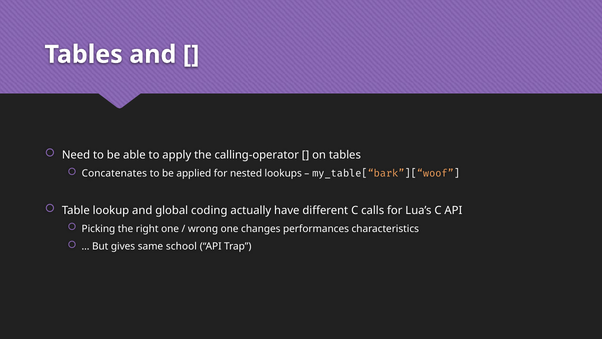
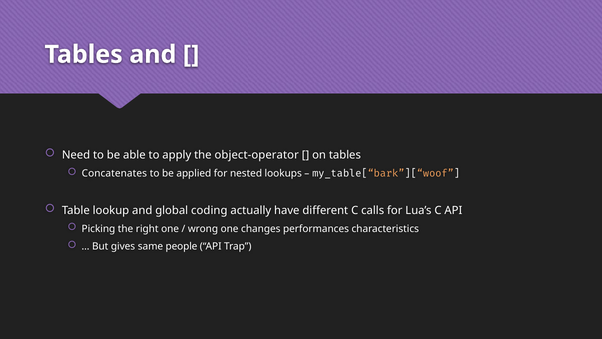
calling-operator: calling-operator -> object-operator
school: school -> people
